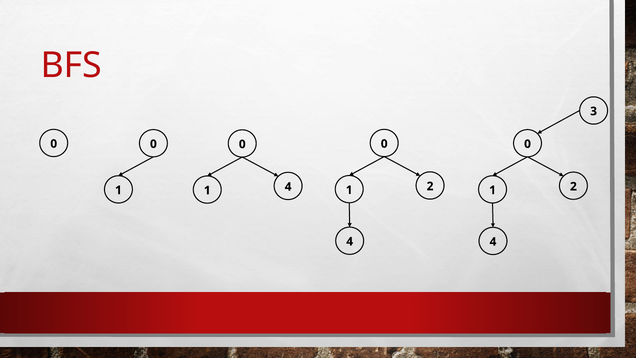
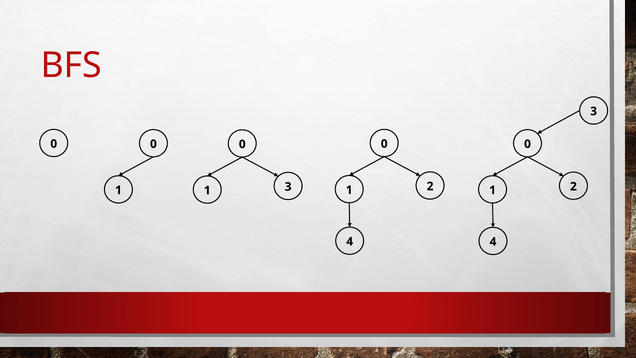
4 at (288, 187): 4 -> 3
